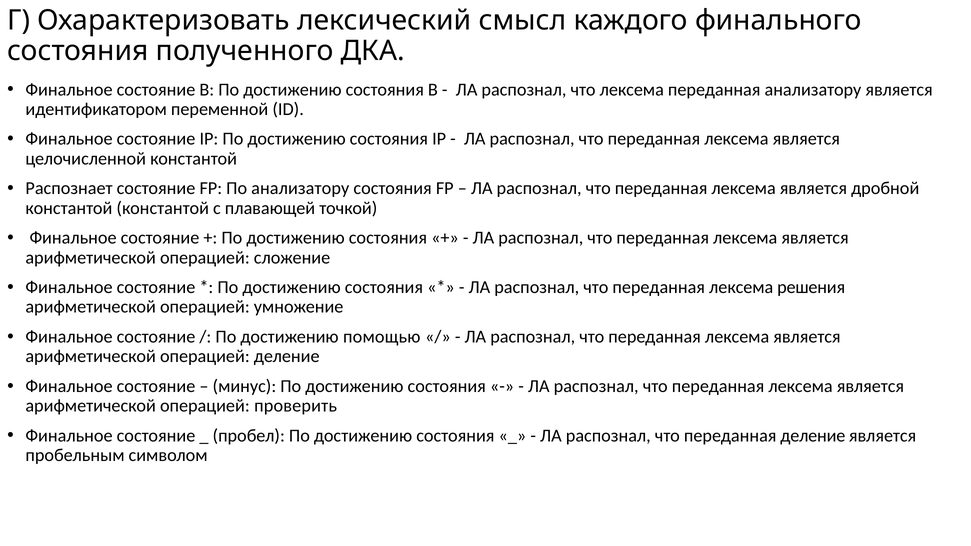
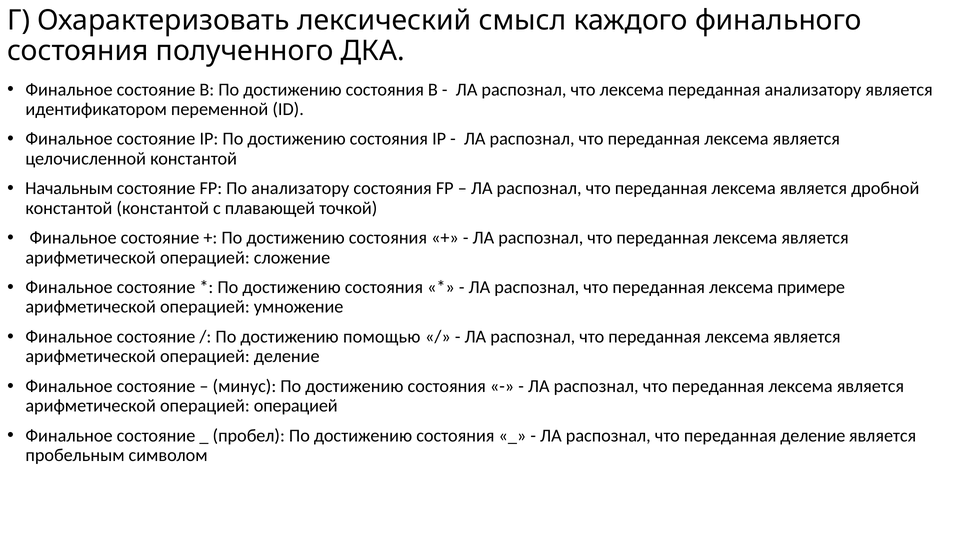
Распознает: Распознает -> Начальным
решения: решения -> примере
операцией проверить: проверить -> операцией
